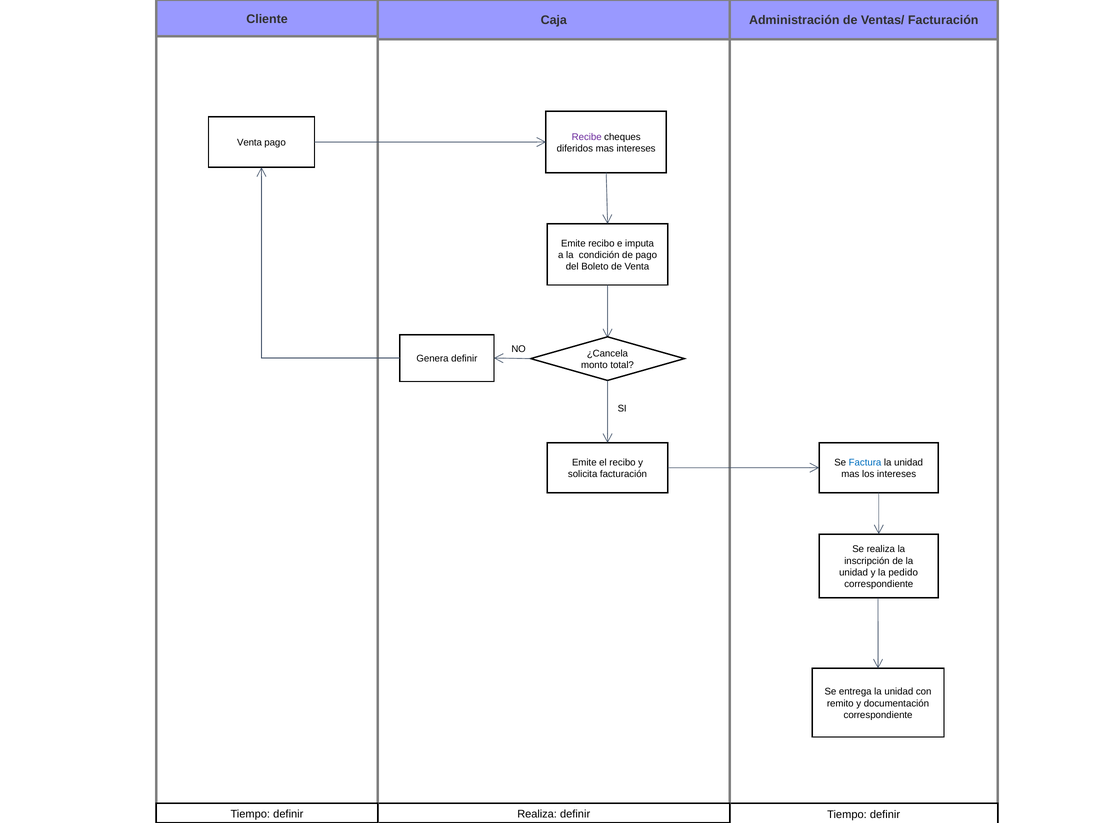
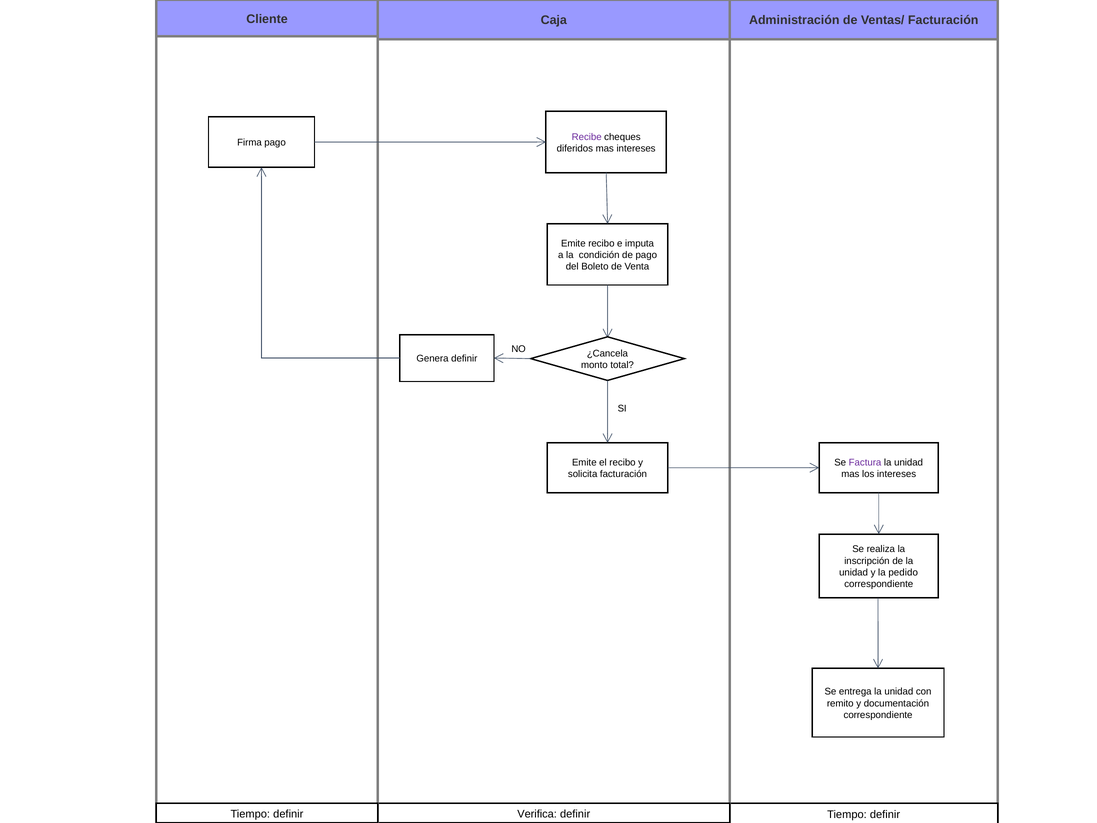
Venta at (250, 143): Venta -> Firma
Factura colour: blue -> purple
Realiza at (537, 814): Realiza -> Verifica
